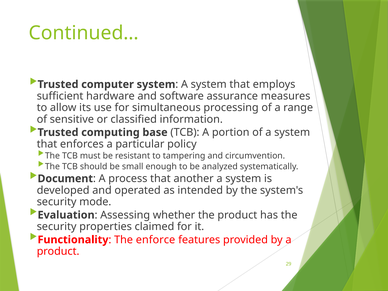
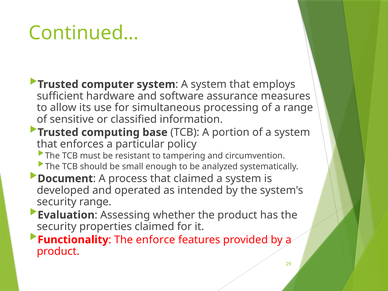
that another: another -> claimed
security mode: mode -> range
